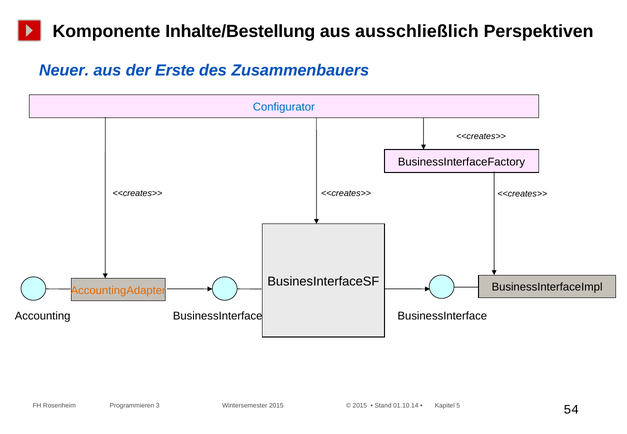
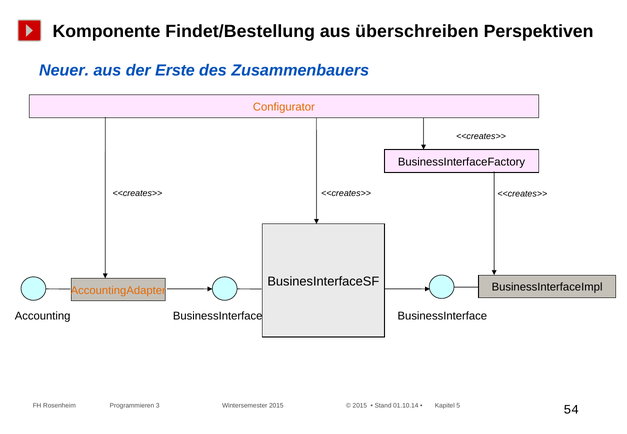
Inhalte/Bestellung: Inhalte/Bestellung -> Findet/Bestellung
ausschließlich: ausschließlich -> überschreiben
Configurator colour: blue -> orange
